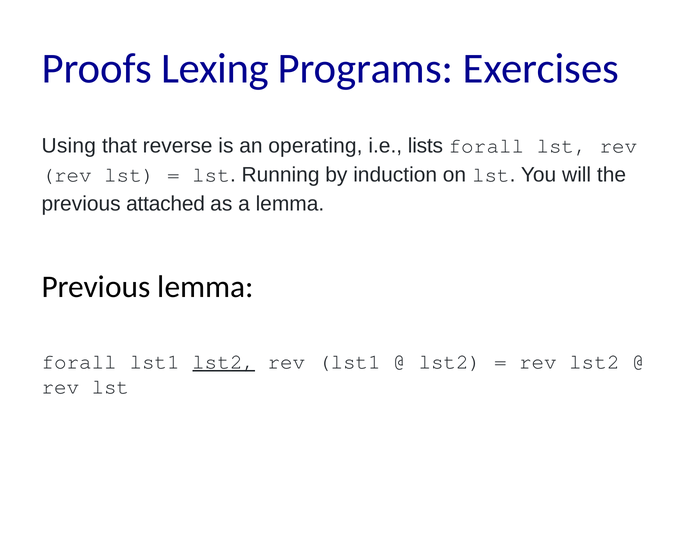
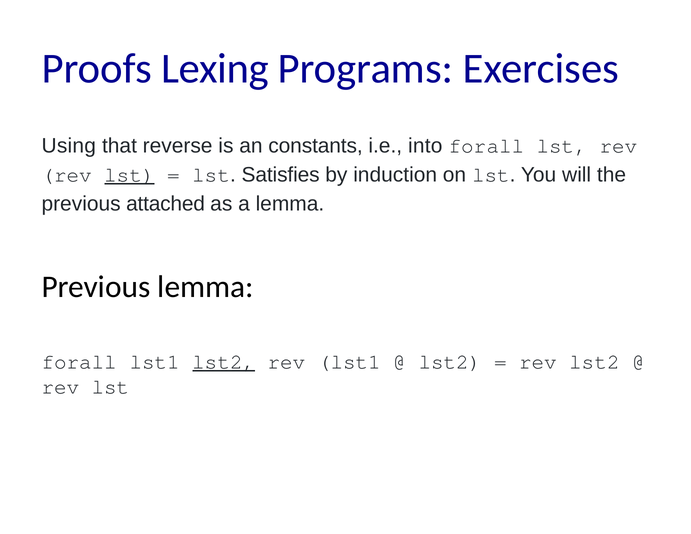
operating: operating -> constants
lists: lists -> into
lst at (130, 175) underline: none -> present
Running: Running -> Satisfies
